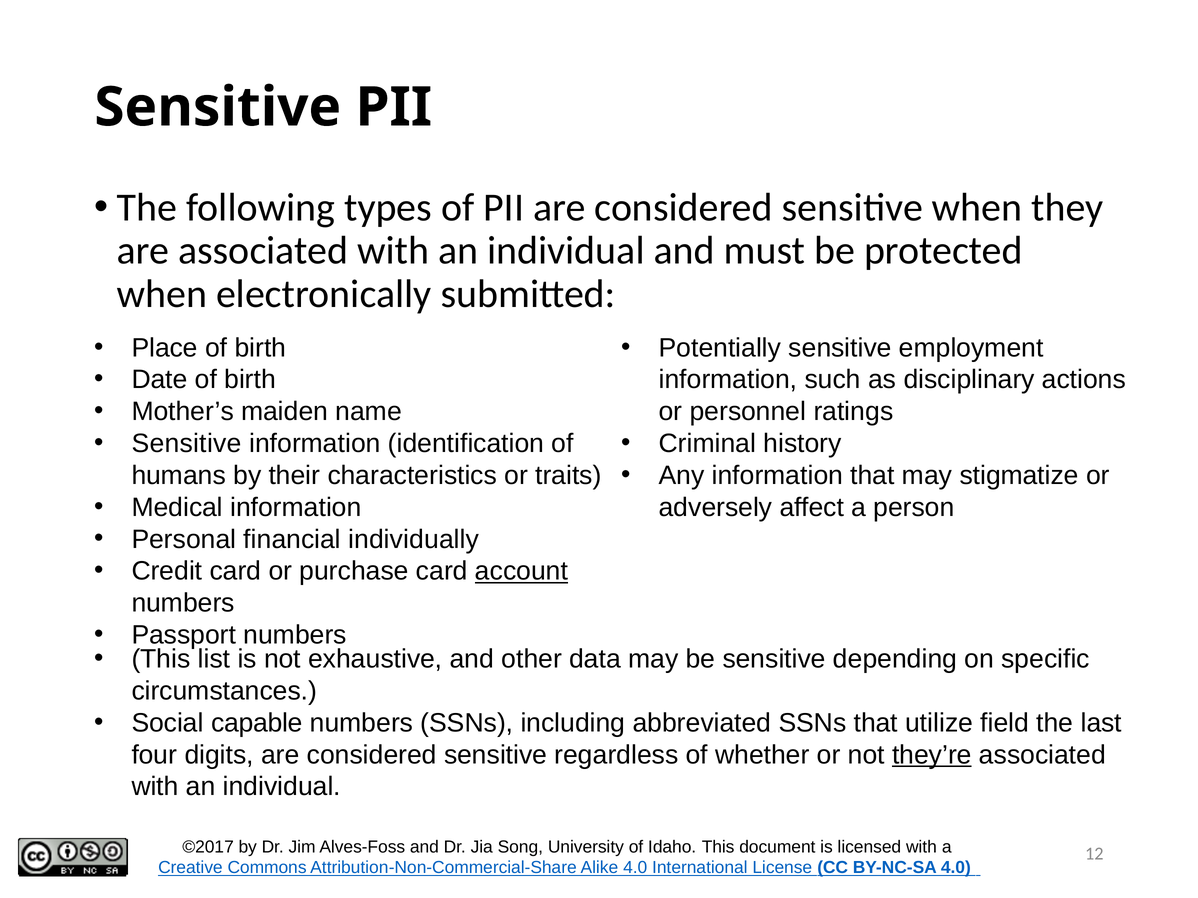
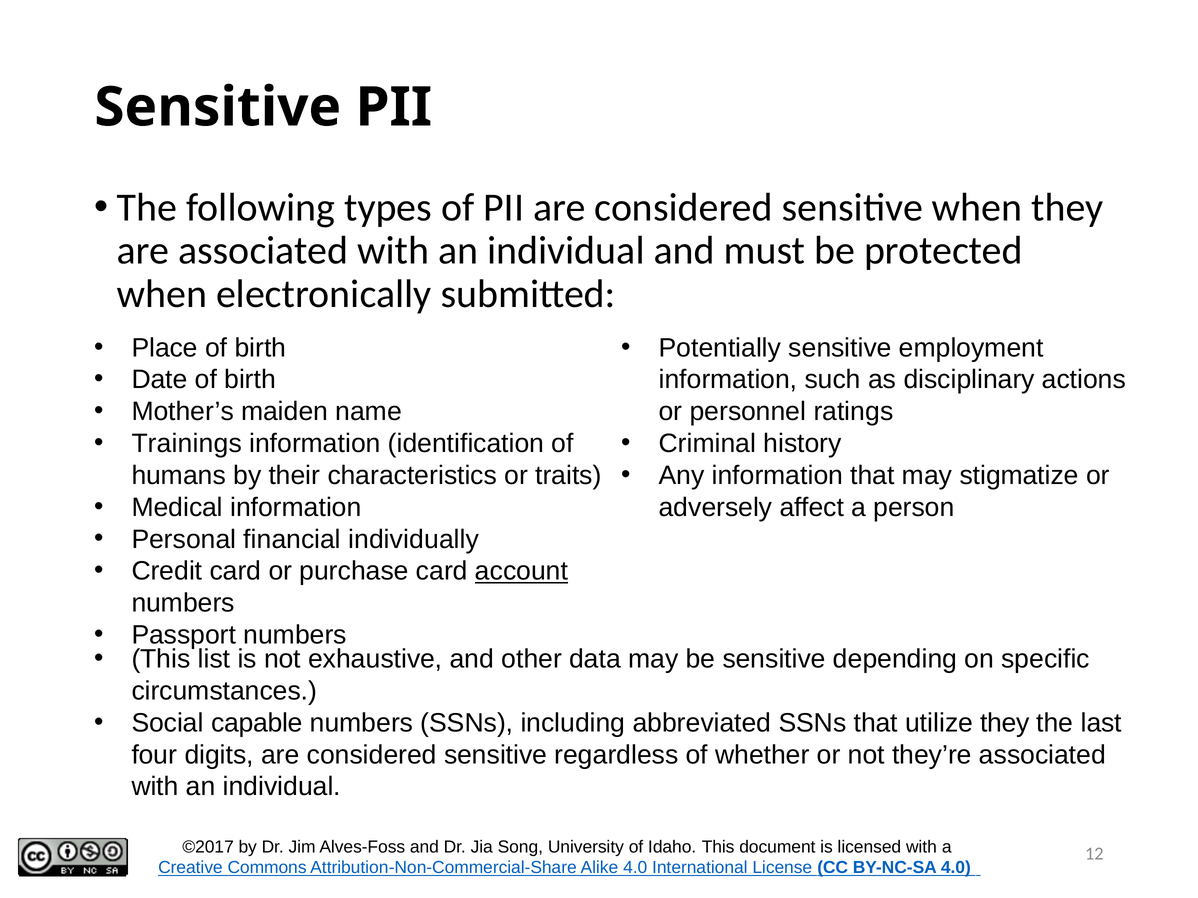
Sensitive at (187, 444): Sensitive -> Trainings
utilize field: field -> they
they’re underline: present -> none
